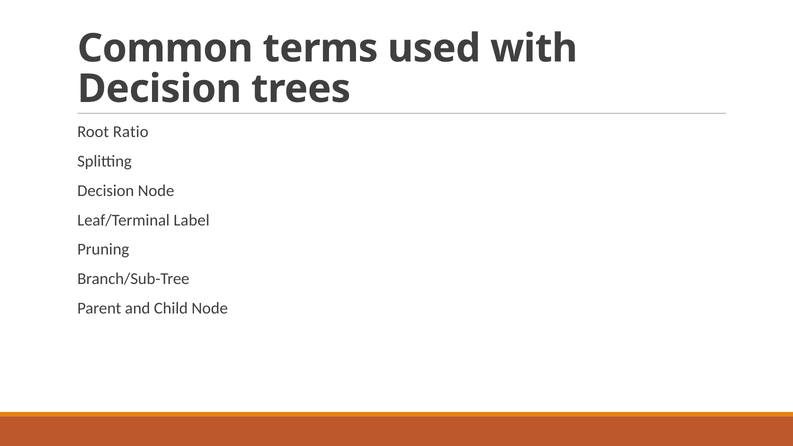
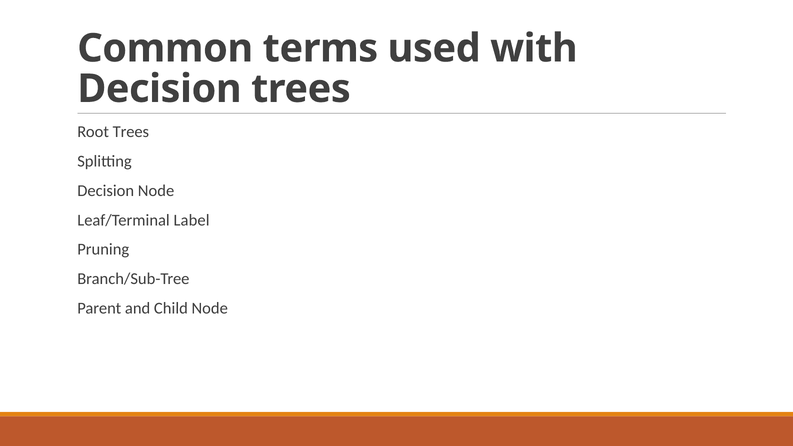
Root Ratio: Ratio -> Trees
